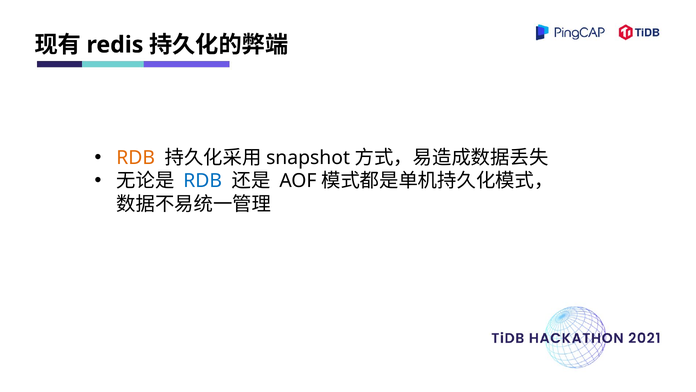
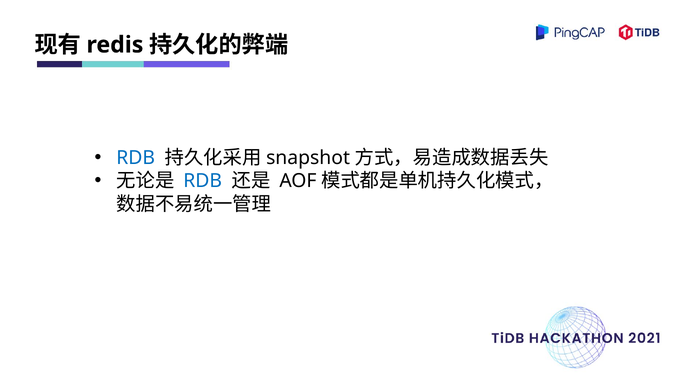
RDB at (136, 158) colour: orange -> blue
